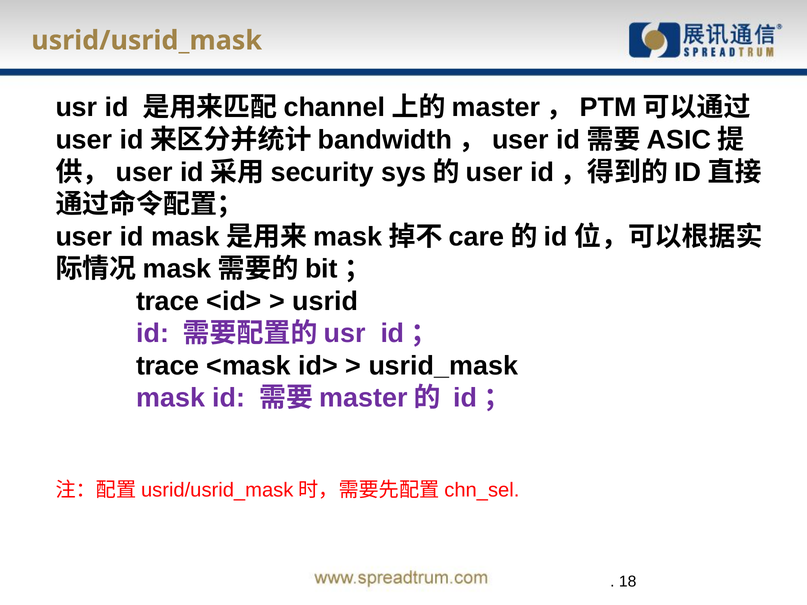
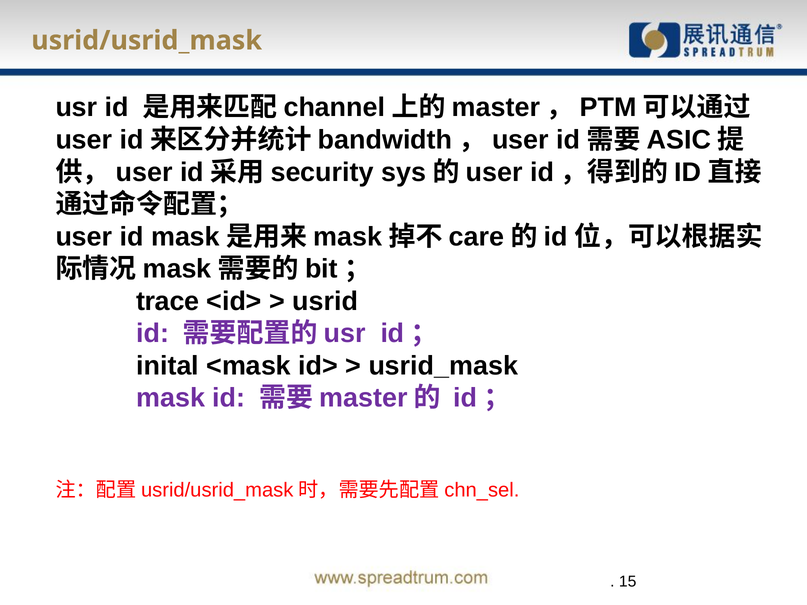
trace at (168, 366): trace -> inital
18: 18 -> 15
